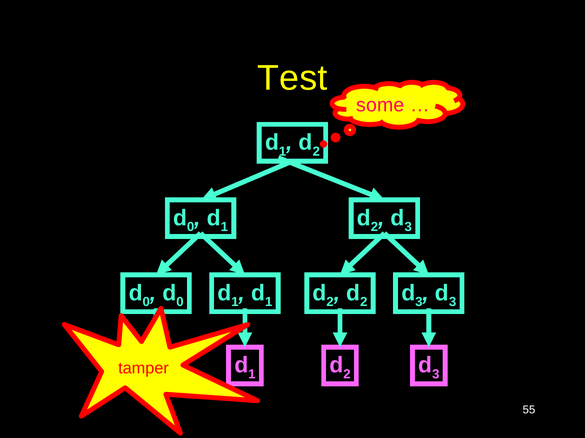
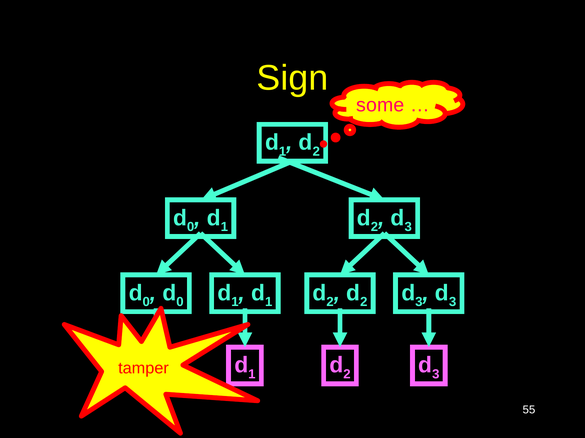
Test: Test -> Sign
